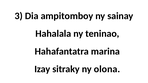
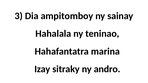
olona: olona -> andro
